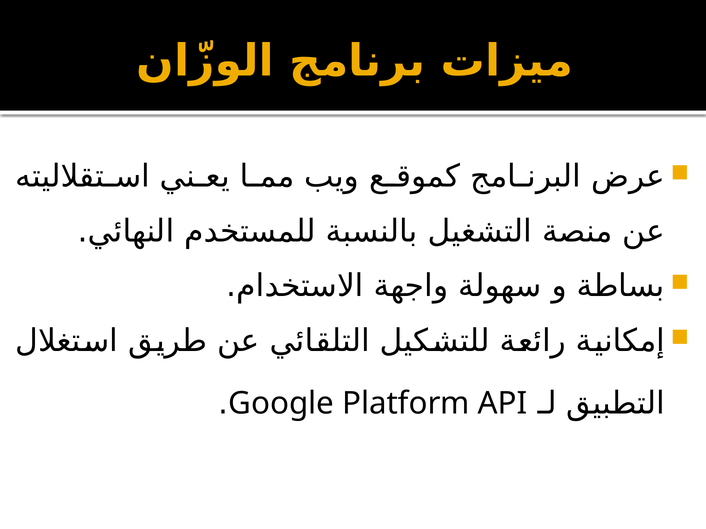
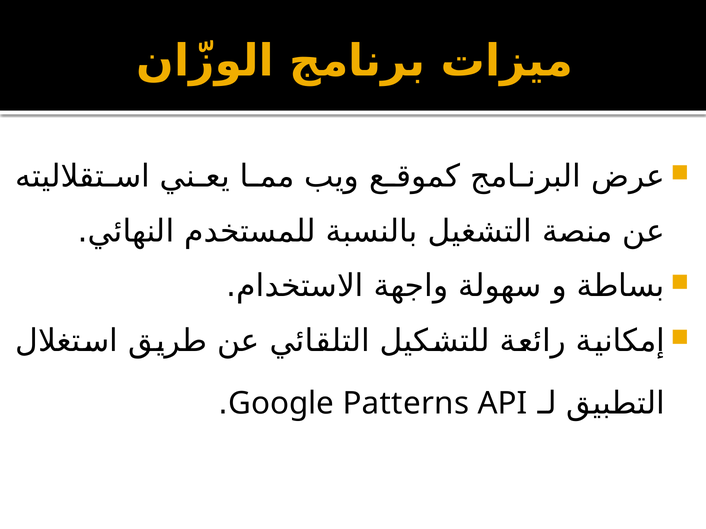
Platform: Platform -> Patterns
